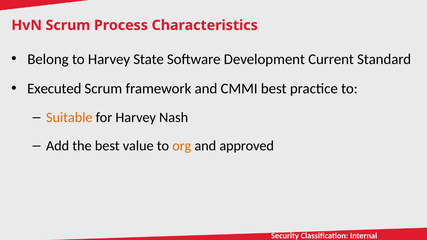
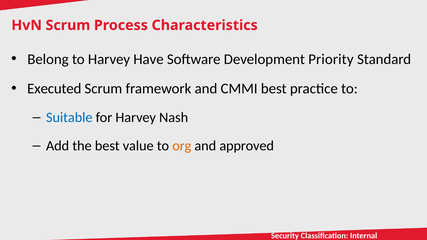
State: State -> Have
Current: Current -> Priority
Suitable colour: orange -> blue
